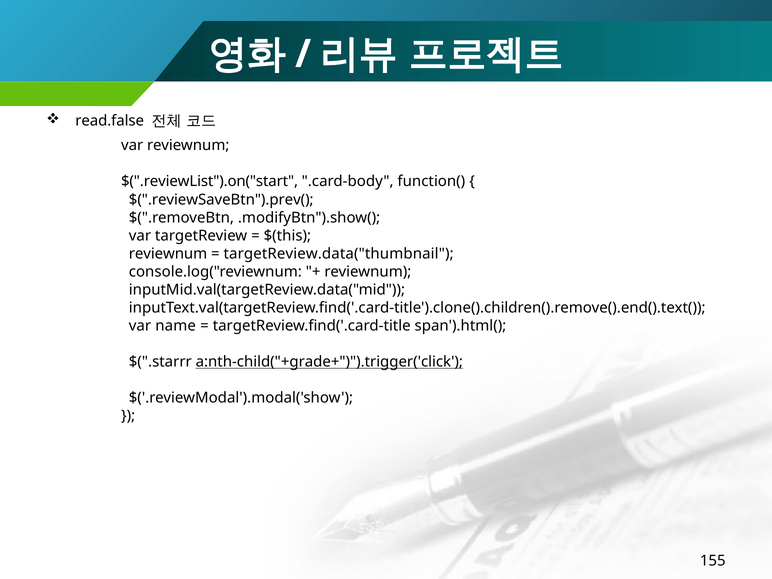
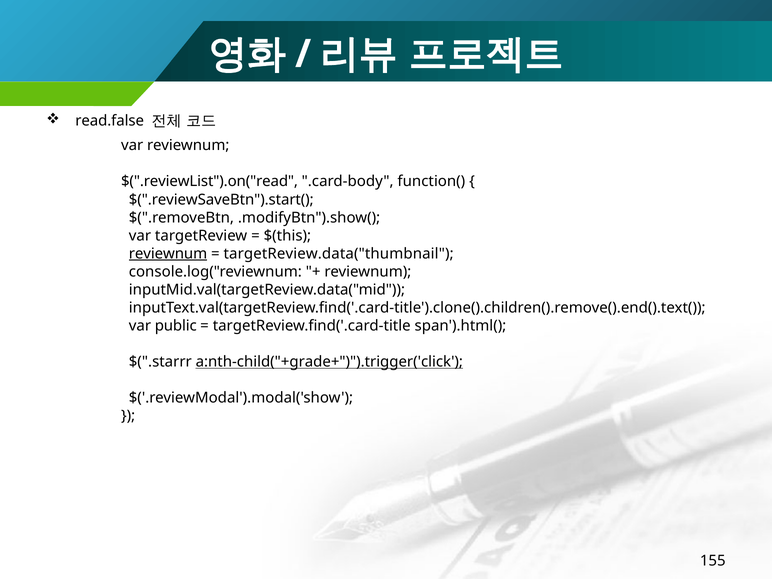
$(".reviewList").on("start: $(".reviewList").on("start -> $(".reviewList").on("read
$(".reviewSaveBtn").prev(: $(".reviewSaveBtn").prev( -> $(".reviewSaveBtn").start(
reviewnum at (168, 254) underline: none -> present
name: name -> public
